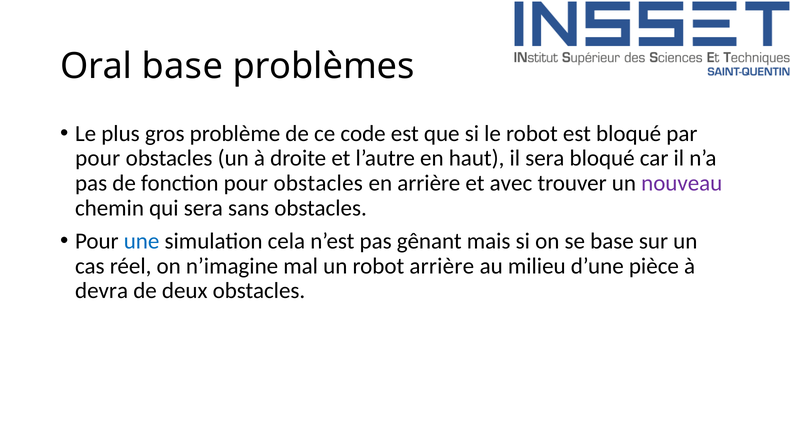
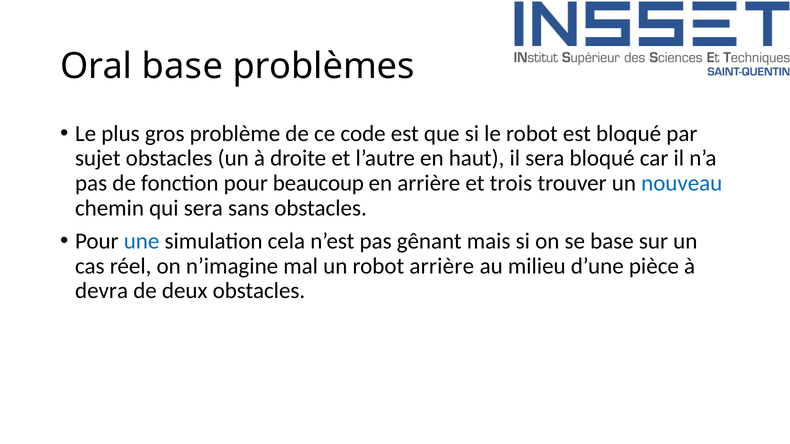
pour at (98, 158): pour -> sujet
fonction pour obstacles: obstacles -> beaucoup
avec: avec -> trois
nouveau colour: purple -> blue
